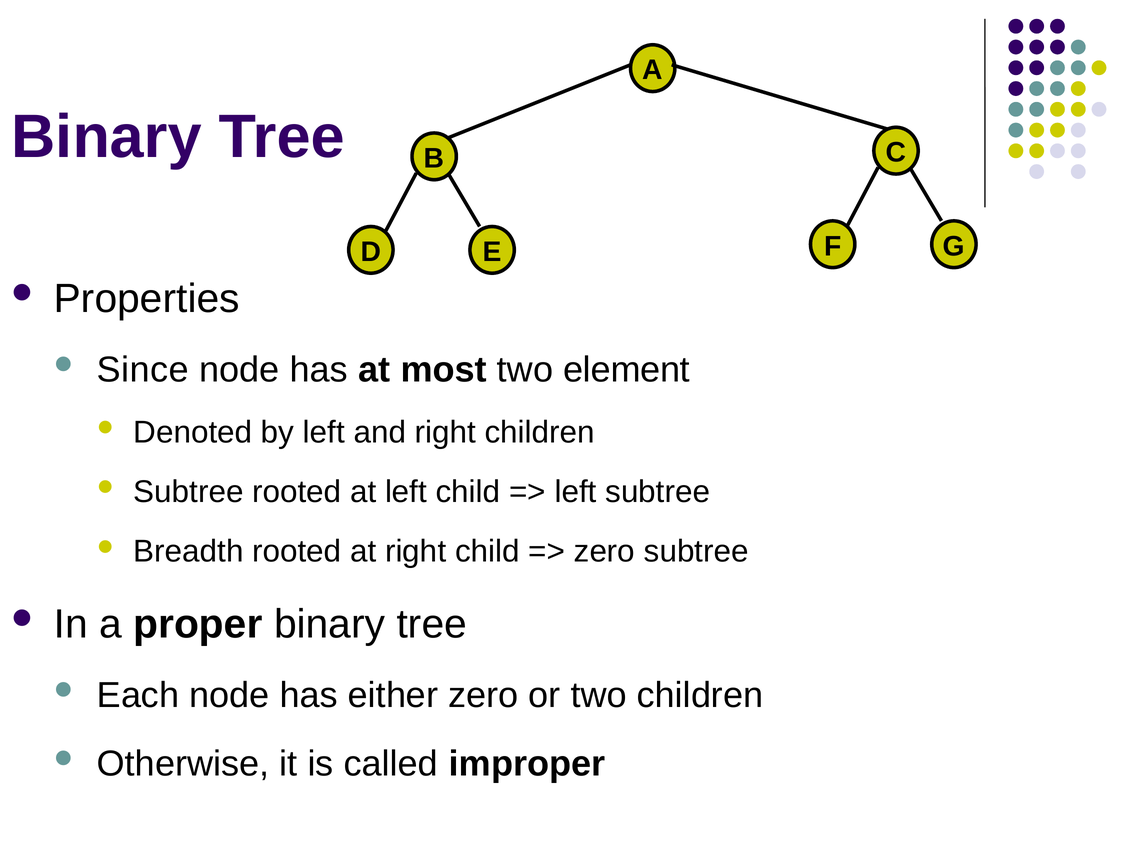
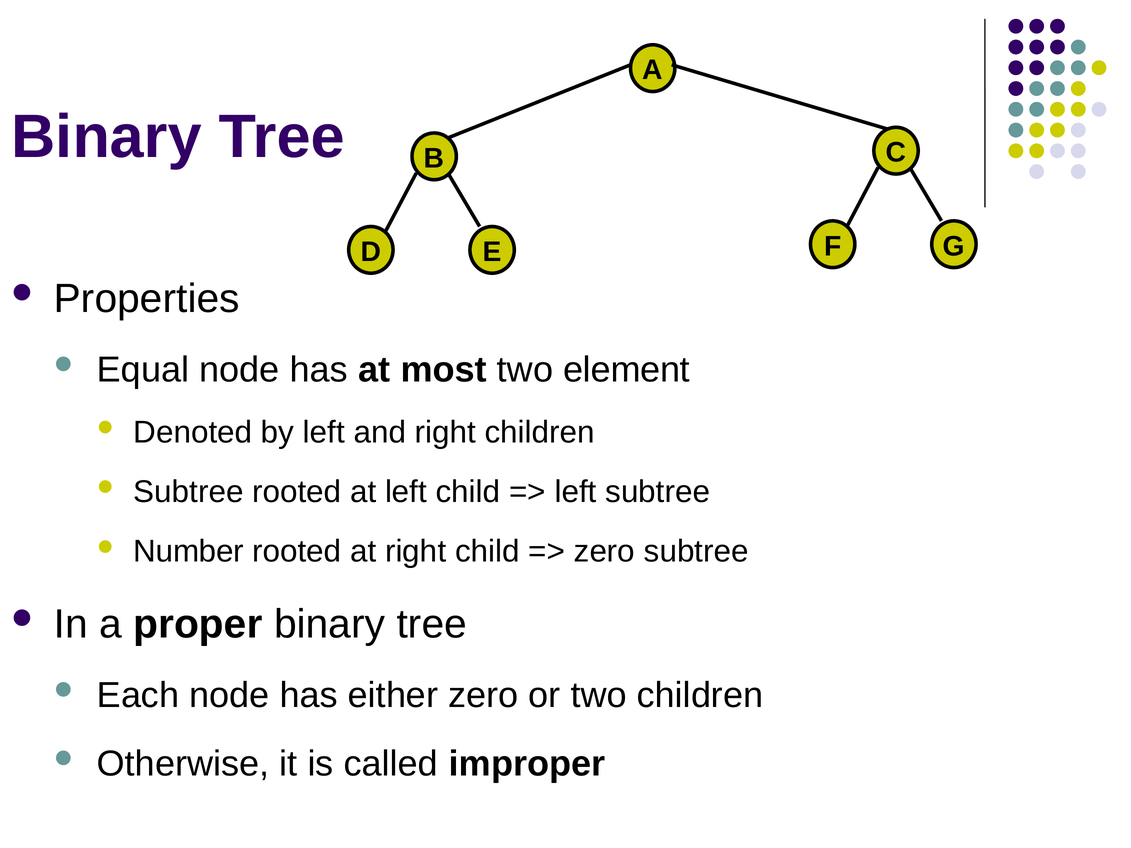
Since: Since -> Equal
Breadth: Breadth -> Number
